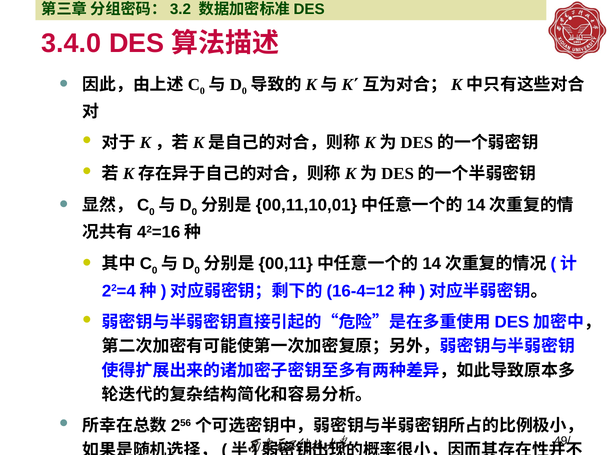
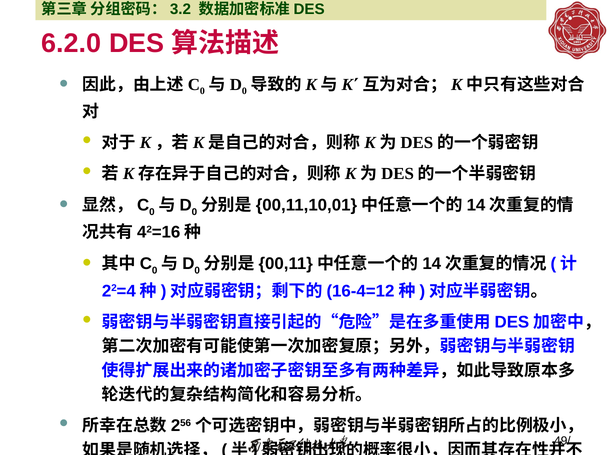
3.4.0: 3.4.0 -> 6.2.0
